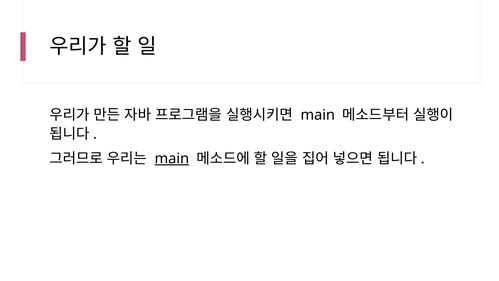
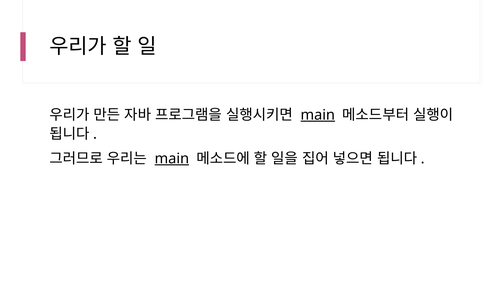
main at (318, 115) underline: none -> present
